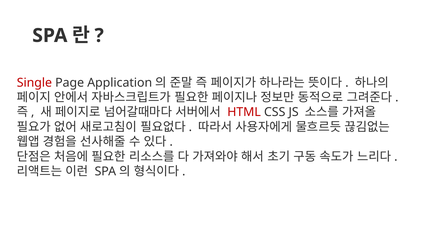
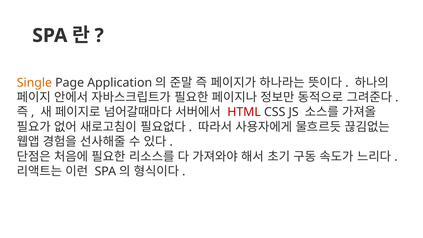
Single colour: red -> orange
